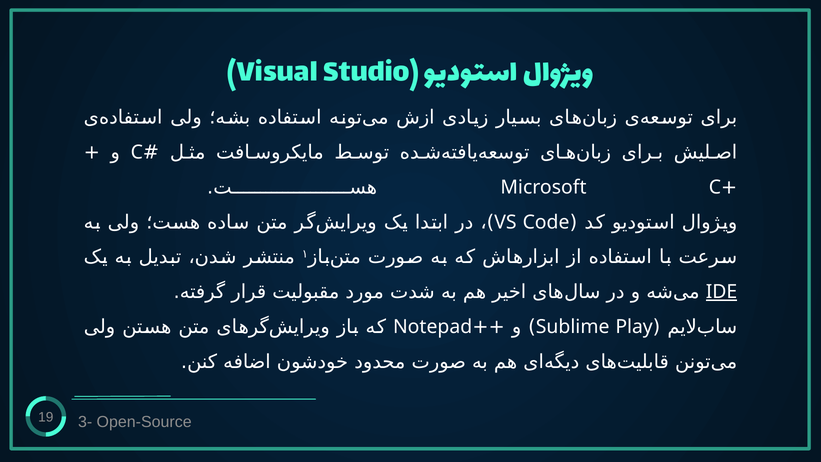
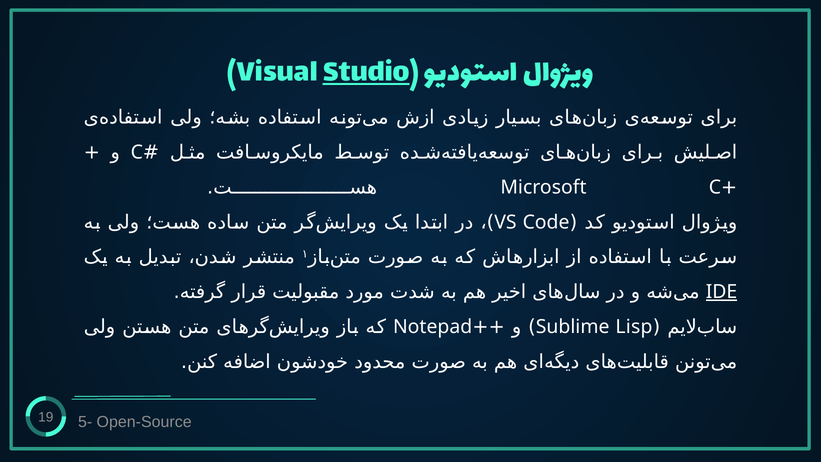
Studio underline: none -> present
Play: Play -> Lisp
3-: 3- -> 5-
